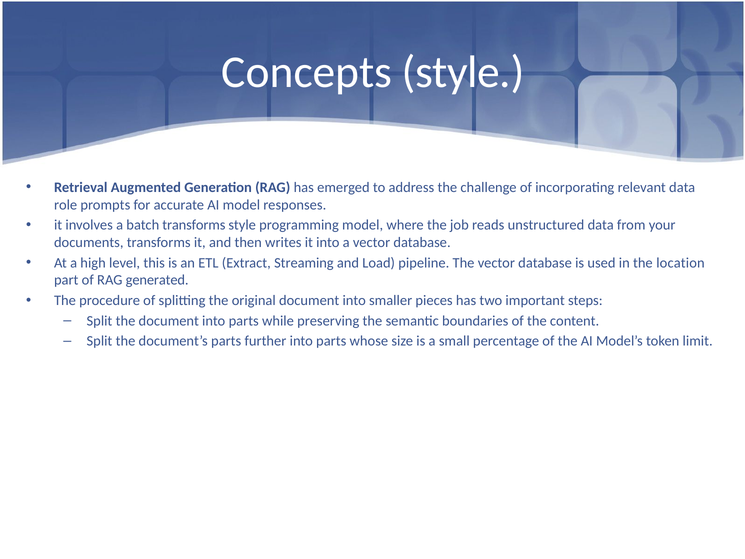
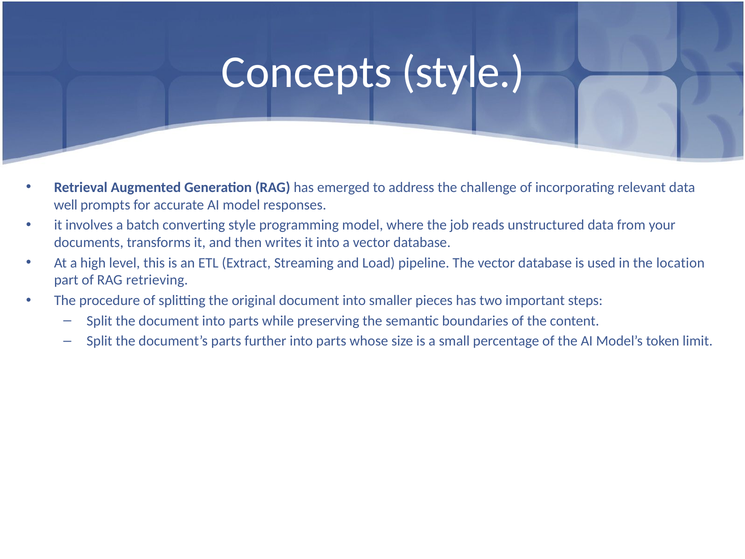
role: role -> well
batch transforms: transforms -> converting
generated: generated -> retrieving
